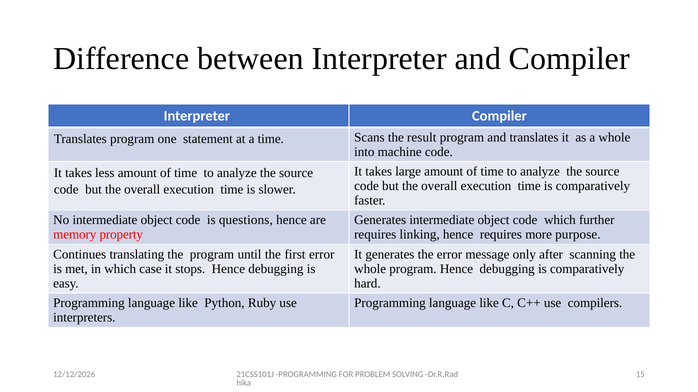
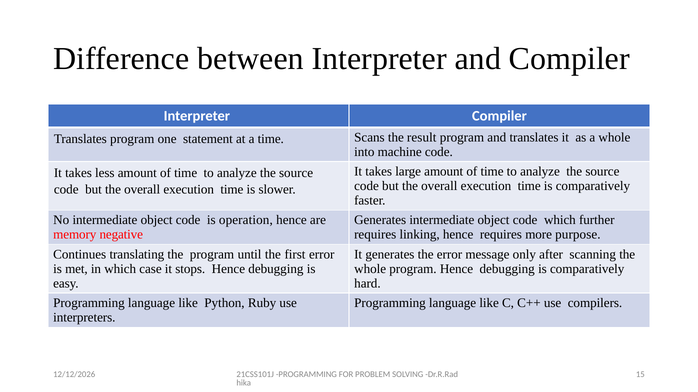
questions: questions -> operation
property: property -> negative
